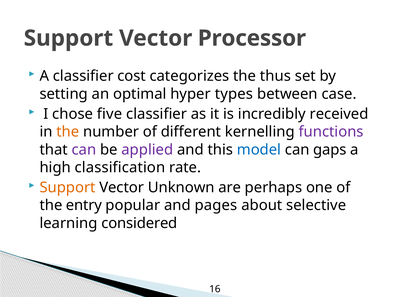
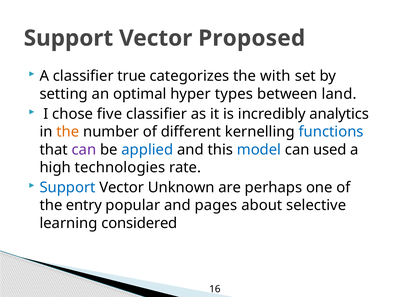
Processor: Processor -> Proposed
cost: cost -> true
thus: thus -> with
case: case -> land
received: received -> analytics
functions colour: purple -> blue
applied colour: purple -> blue
gaps: gaps -> used
classification: classification -> technologies
Support at (68, 187) colour: orange -> blue
